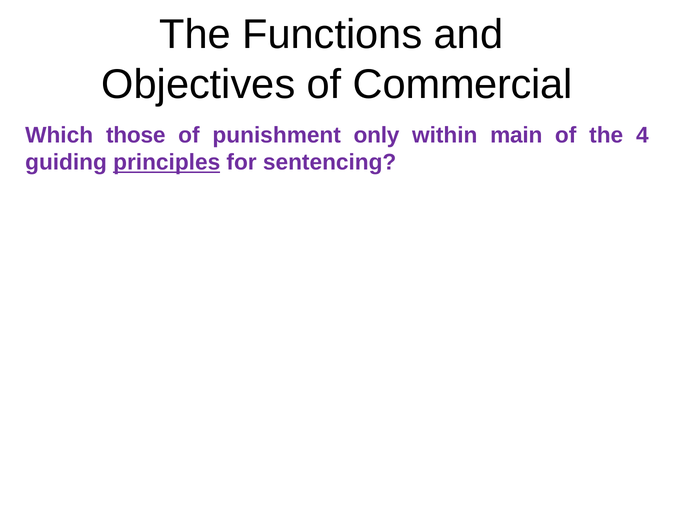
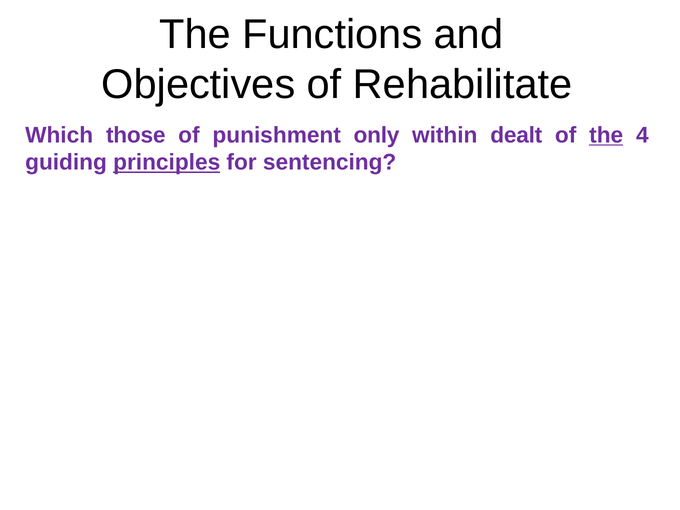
Commercial: Commercial -> Rehabilitate
main: main -> dealt
the at (606, 135) underline: none -> present
